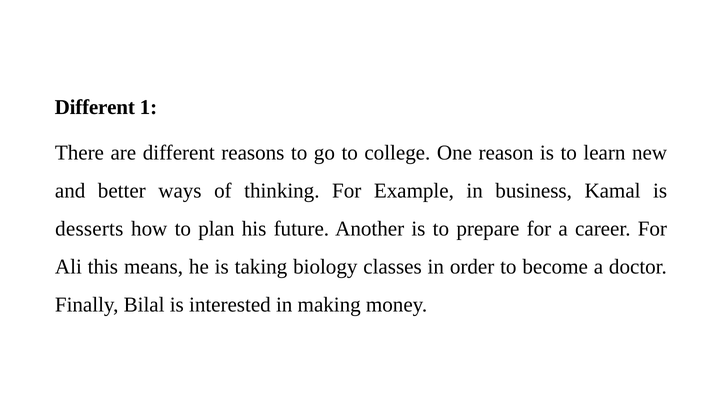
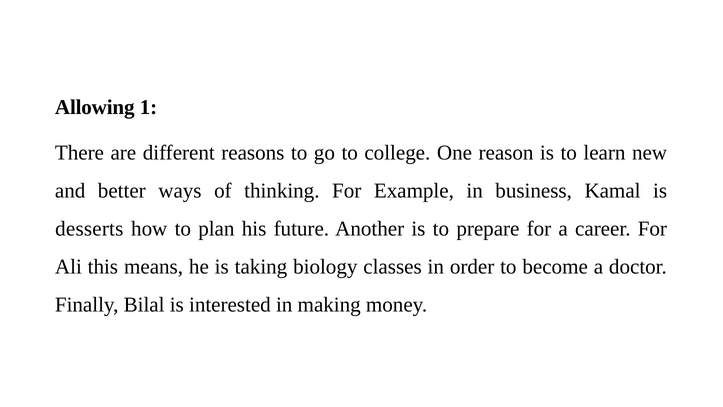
Different at (95, 107): Different -> Allowing
